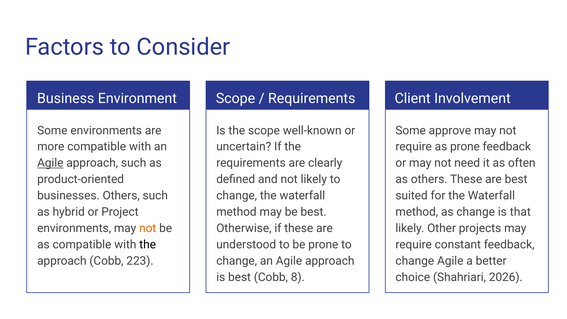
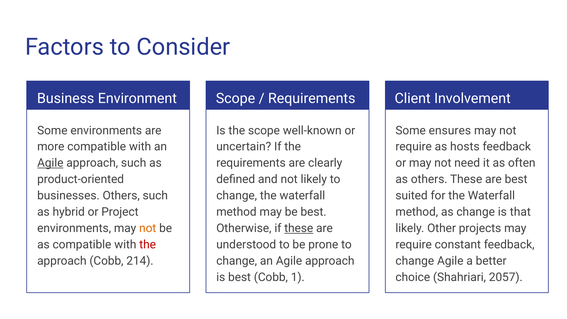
approve: approve -> ensures
as prone: prone -> hosts
these at (299, 228) underline: none -> present
the at (148, 245) colour: black -> red
223: 223 -> 214
8: 8 -> 1
2026: 2026 -> 2057
